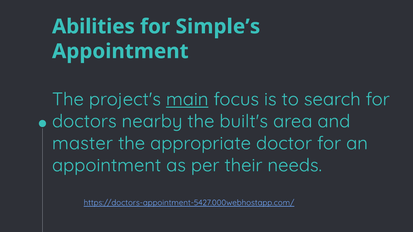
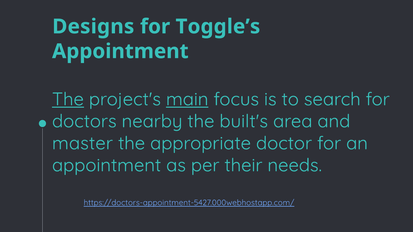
Abilities: Abilities -> Designs
Simple’s: Simple’s -> Toggle’s
The at (68, 99) underline: none -> present
